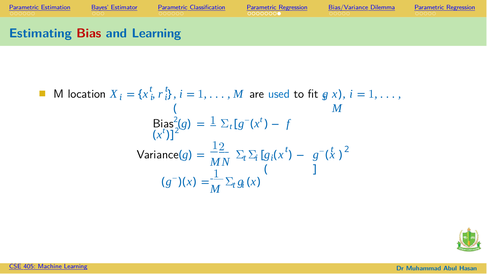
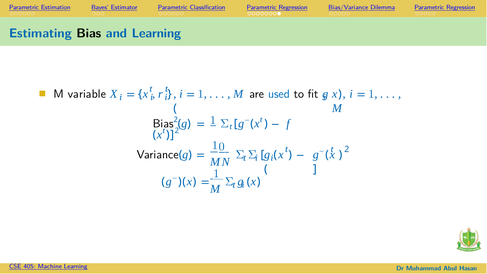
Bias colour: red -> black
location: location -> variable
1 2: 2 -> 0
